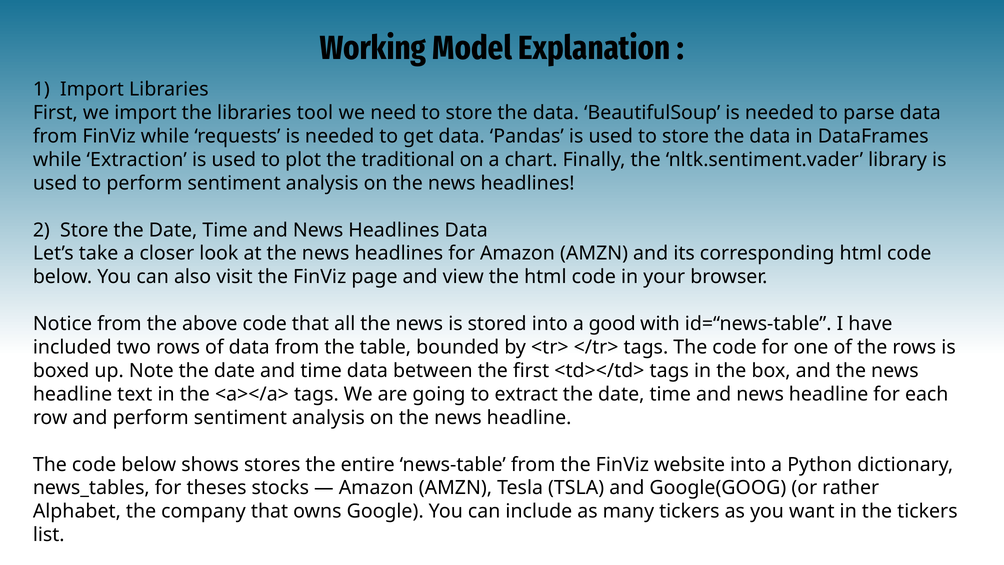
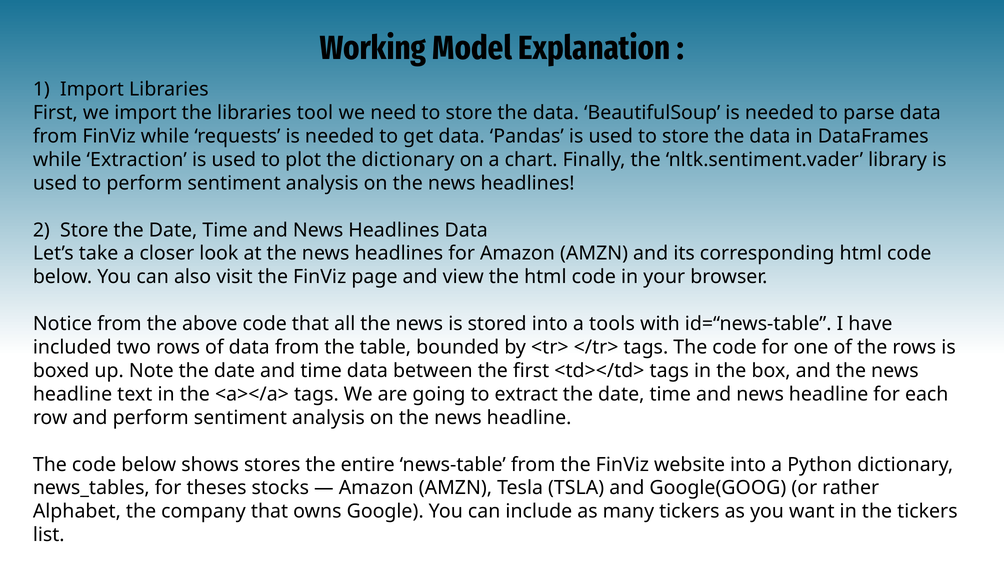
the traditional: traditional -> dictionary
good: good -> tools
